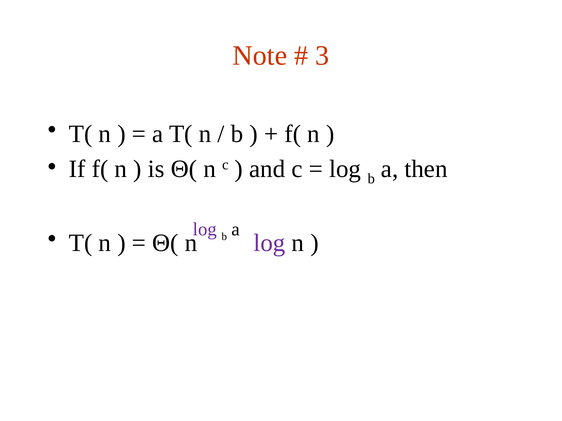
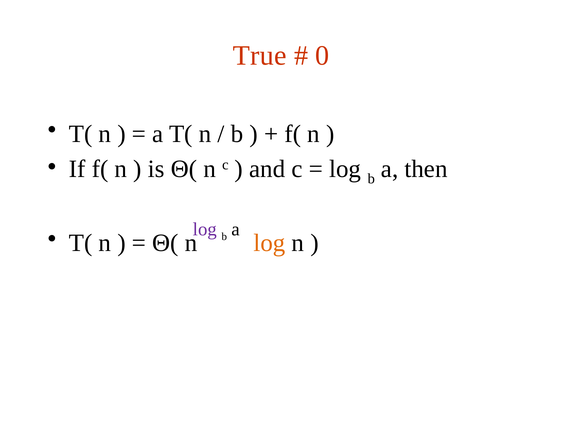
Note: Note -> True
3: 3 -> 0
log at (269, 243) colour: purple -> orange
